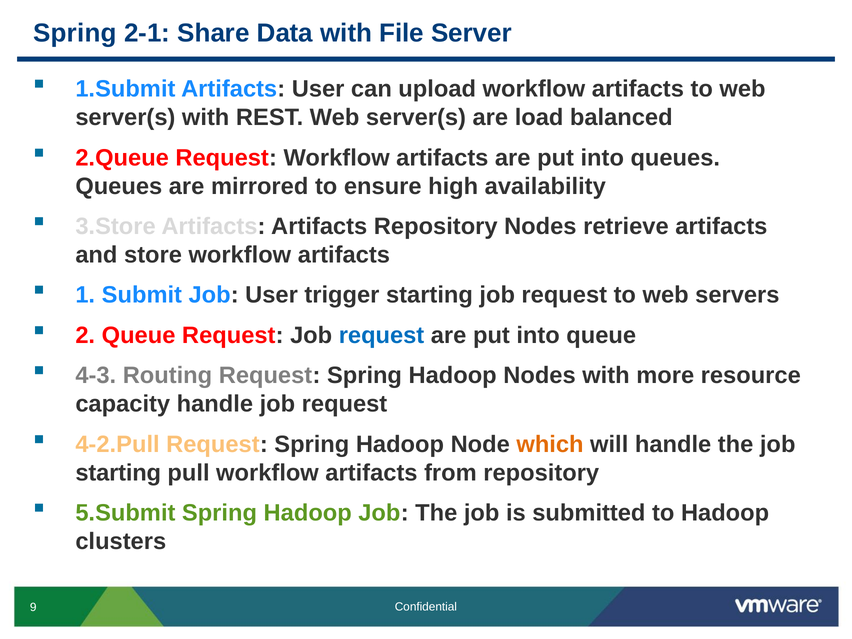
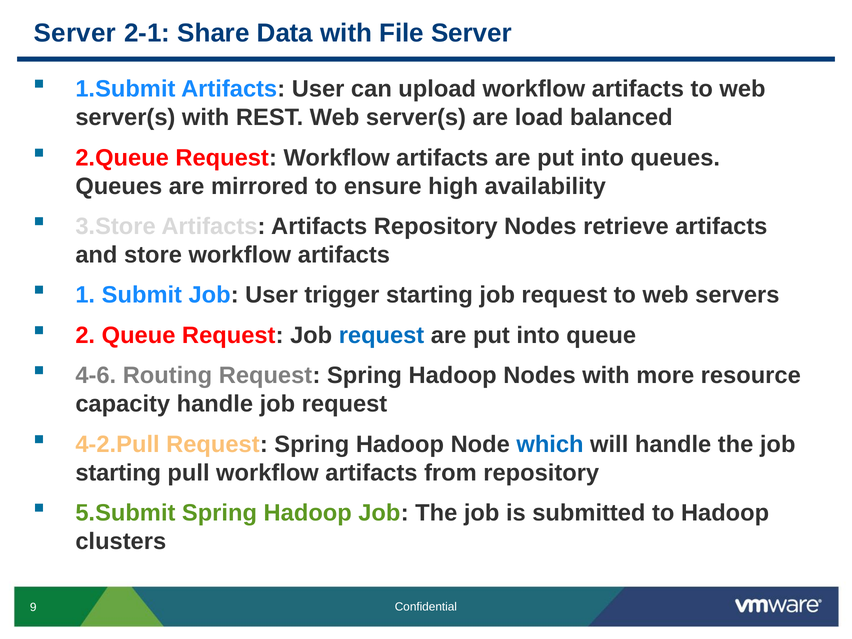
Spring at (75, 33): Spring -> Server
4-3: 4-3 -> 4-6
which colour: orange -> blue
